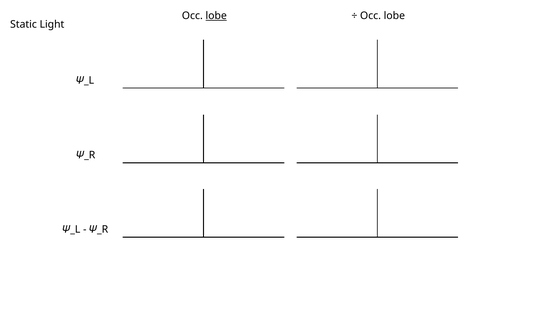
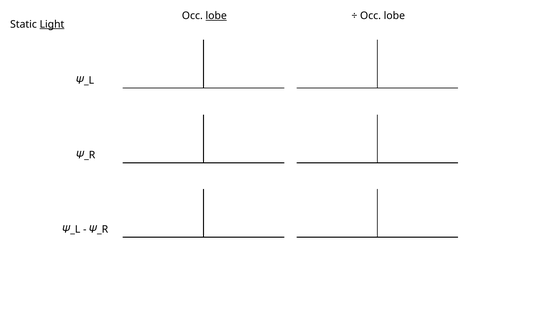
Light underline: none -> present
